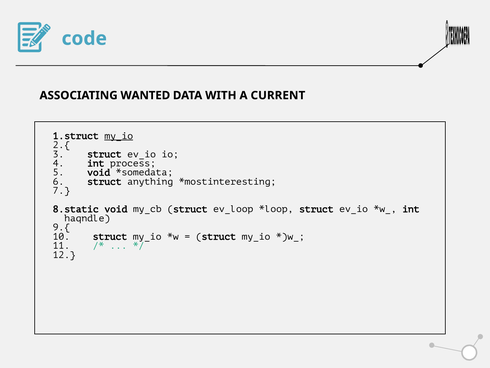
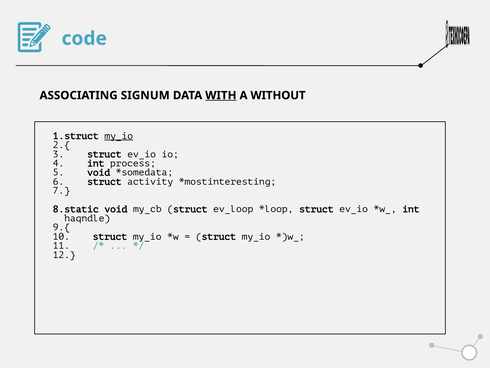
WANTED: WANTED -> SIGNUM
WITH underline: none -> present
CURRENT: CURRENT -> WITHOUT
anything: anything -> activity
